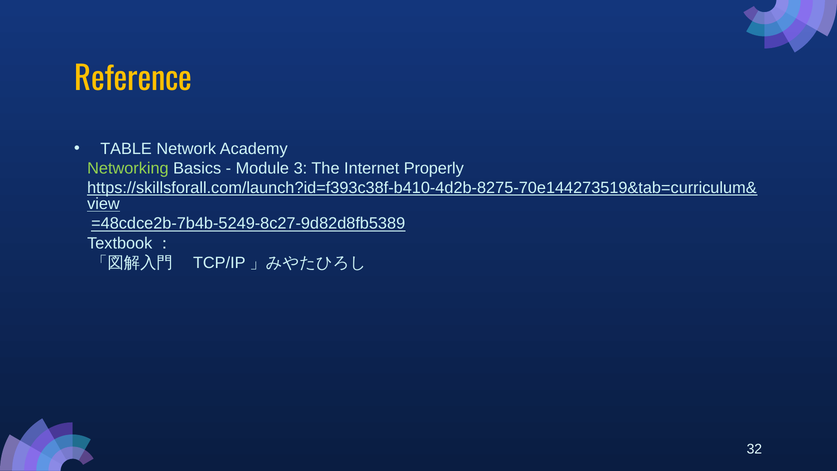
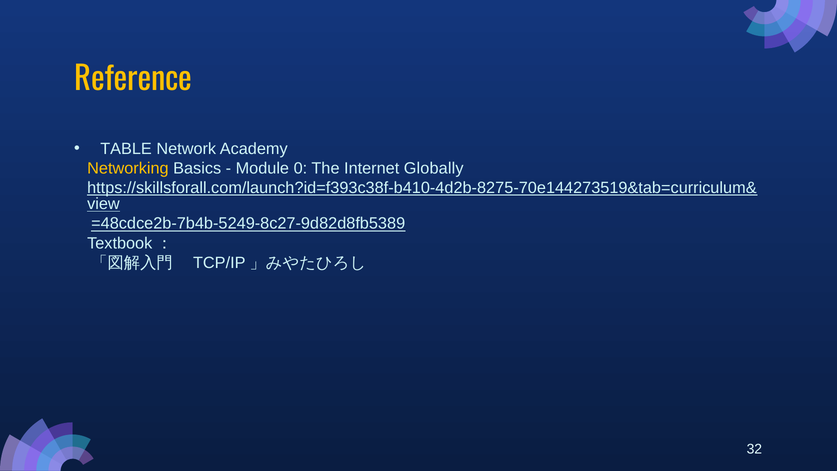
Networking colour: light green -> yellow
3: 3 -> 0
Properly: Properly -> Globally
